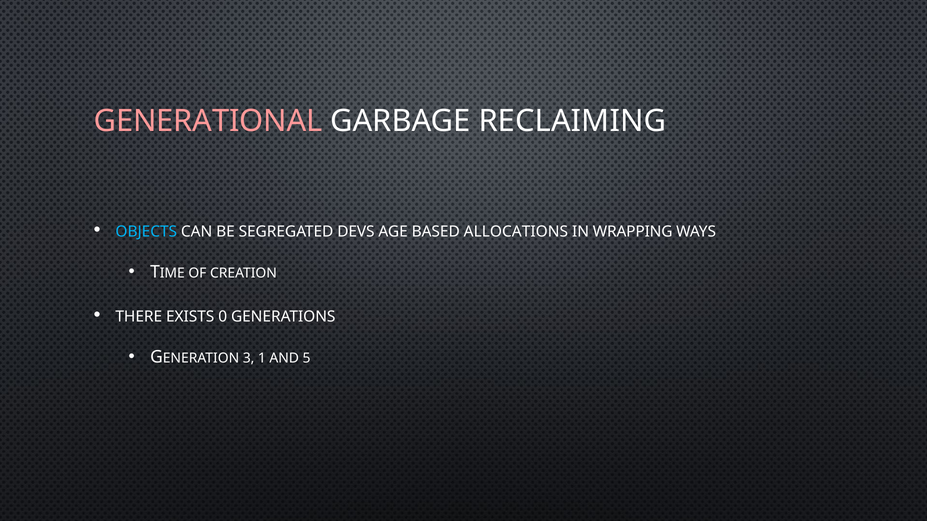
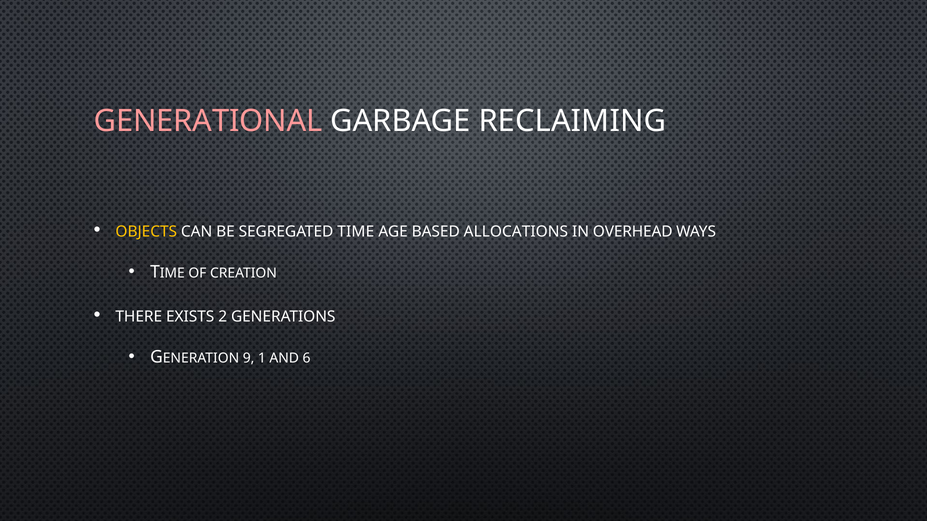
OBJECTS colour: light blue -> yellow
DEVS: DEVS -> TIME
WRAPPING: WRAPPING -> OVERHEAD
0: 0 -> 2
3: 3 -> 9
5: 5 -> 6
